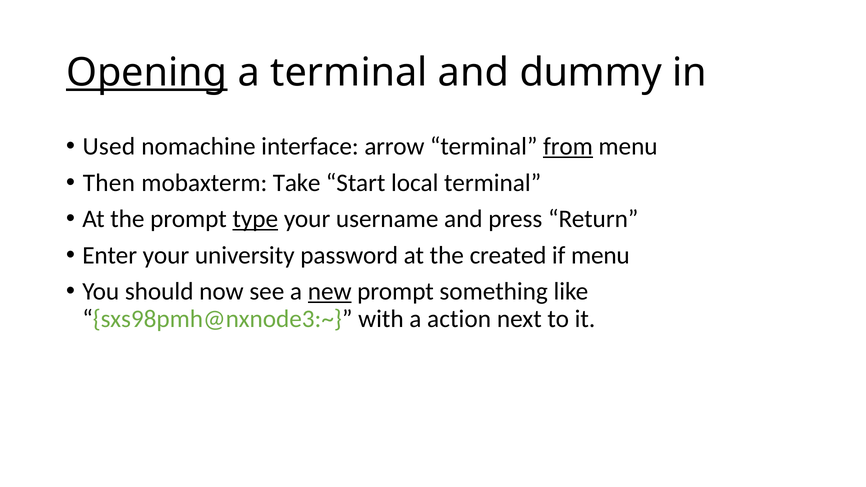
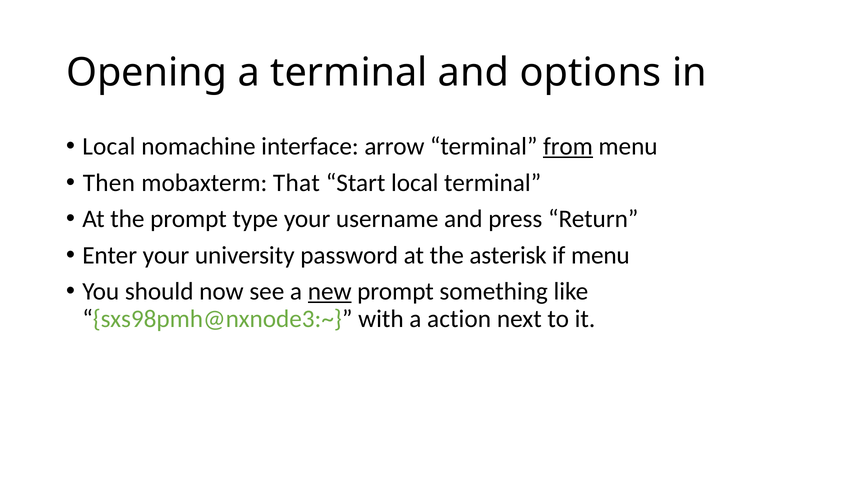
Opening underline: present -> none
dummy: dummy -> options
Used at (109, 146): Used -> Local
Take: Take -> That
type underline: present -> none
created: created -> asterisk
